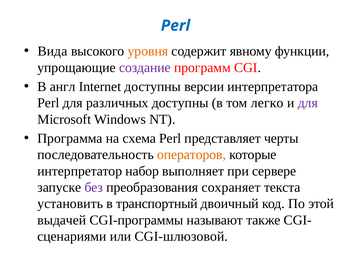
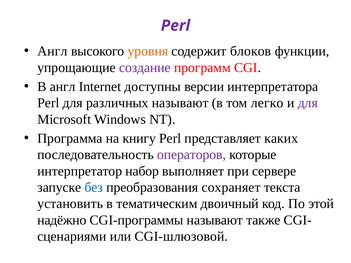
Perl at (175, 26) colour: blue -> purple
Вида at (52, 51): Вида -> Англ
явному: явному -> блоков
различных доступны: доступны -> называют
схема: схема -> книгу
черты: черты -> каких
операторов colour: orange -> purple
без colour: purple -> blue
транспортный: транспортный -> тематическим
выдачей: выдачей -> надёжно
